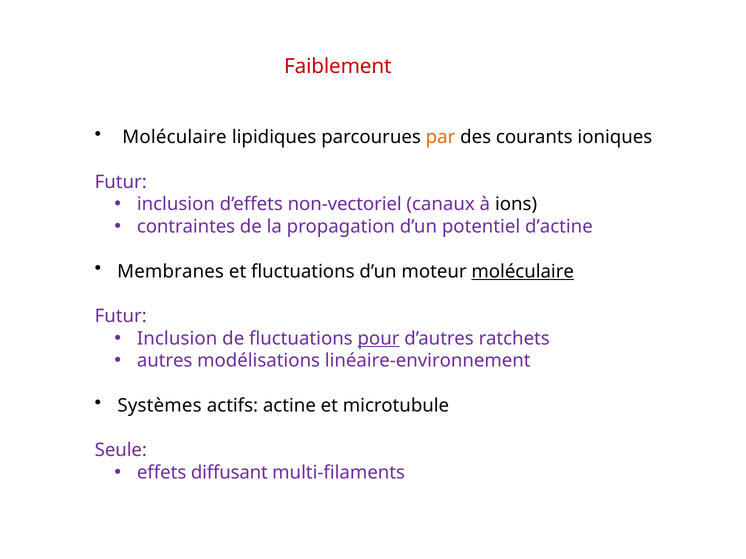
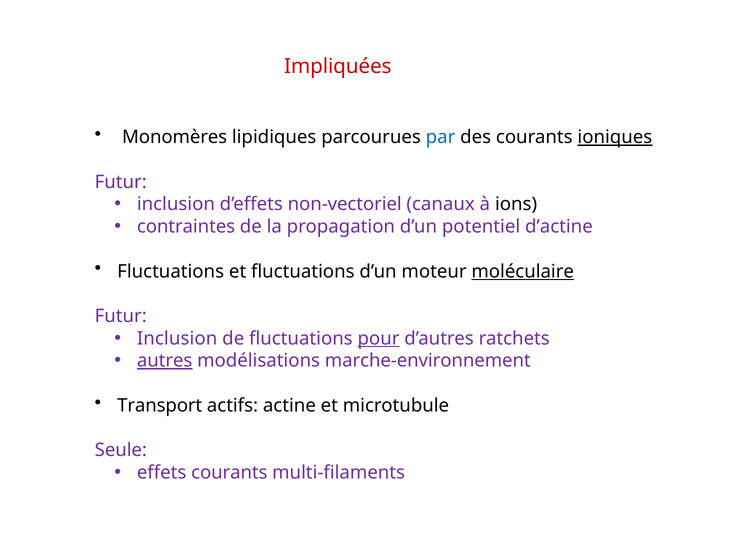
Faiblement: Faiblement -> Impliquées
Moléculaire at (174, 137): Moléculaire -> Monomères
par colour: orange -> blue
ioniques underline: none -> present
Membranes at (171, 272): Membranes -> Fluctuations
autres underline: none -> present
linéaire-environnement: linéaire-environnement -> marche-environnement
Systèmes: Systèmes -> Transport
effets diffusant: diffusant -> courants
